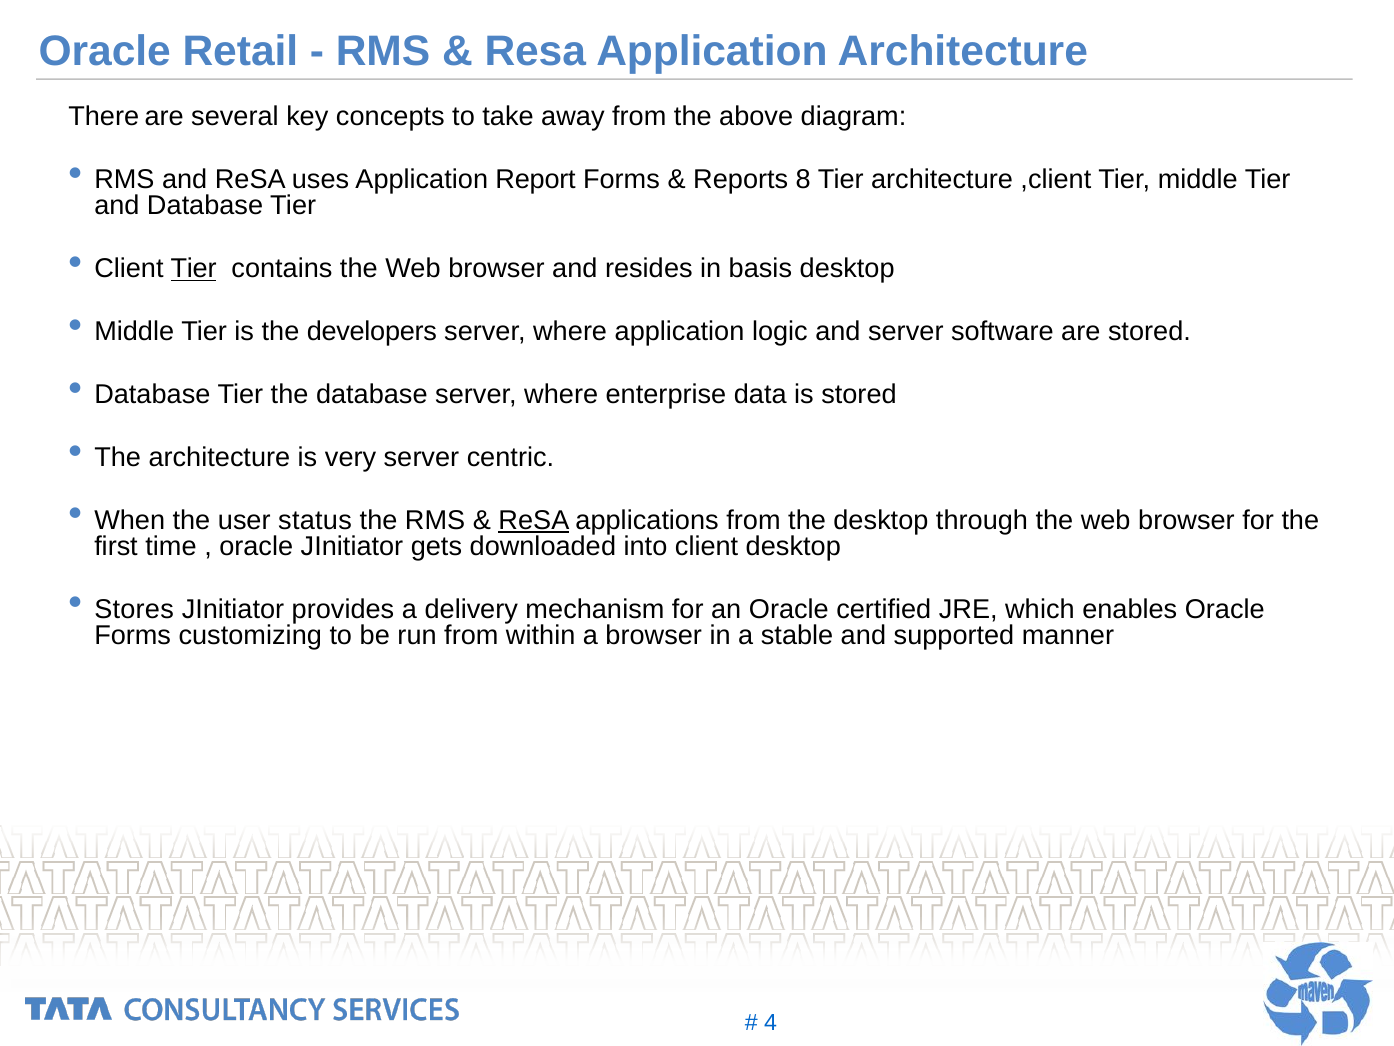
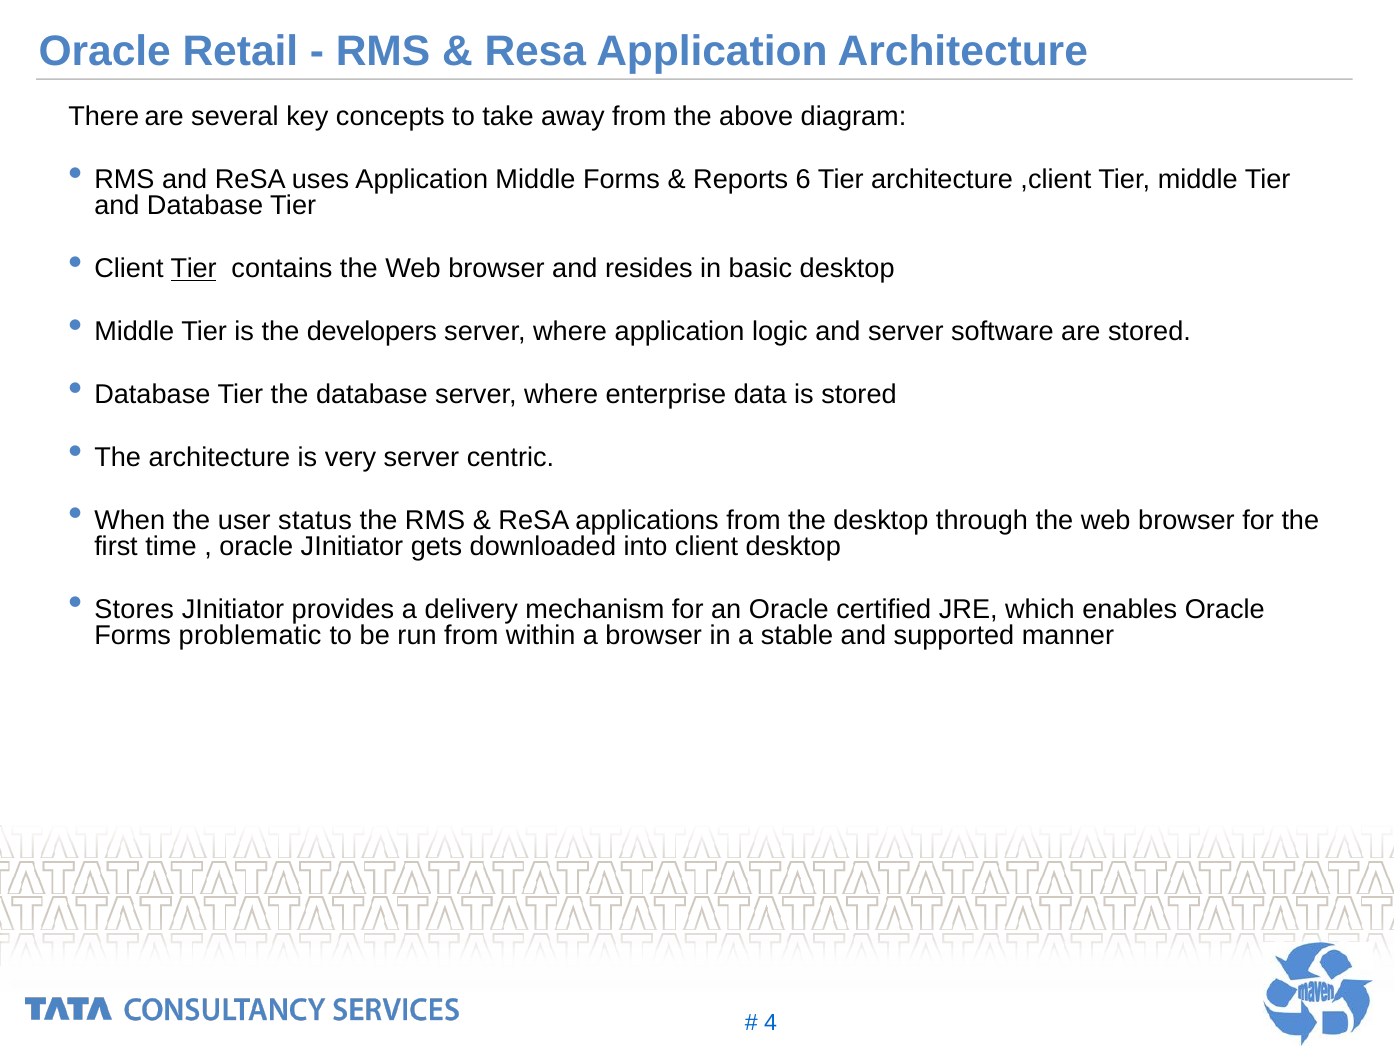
Application Report: Report -> Middle
8: 8 -> 6
basis: basis -> basic
ReSA at (534, 520) underline: present -> none
customizing: customizing -> problematic
